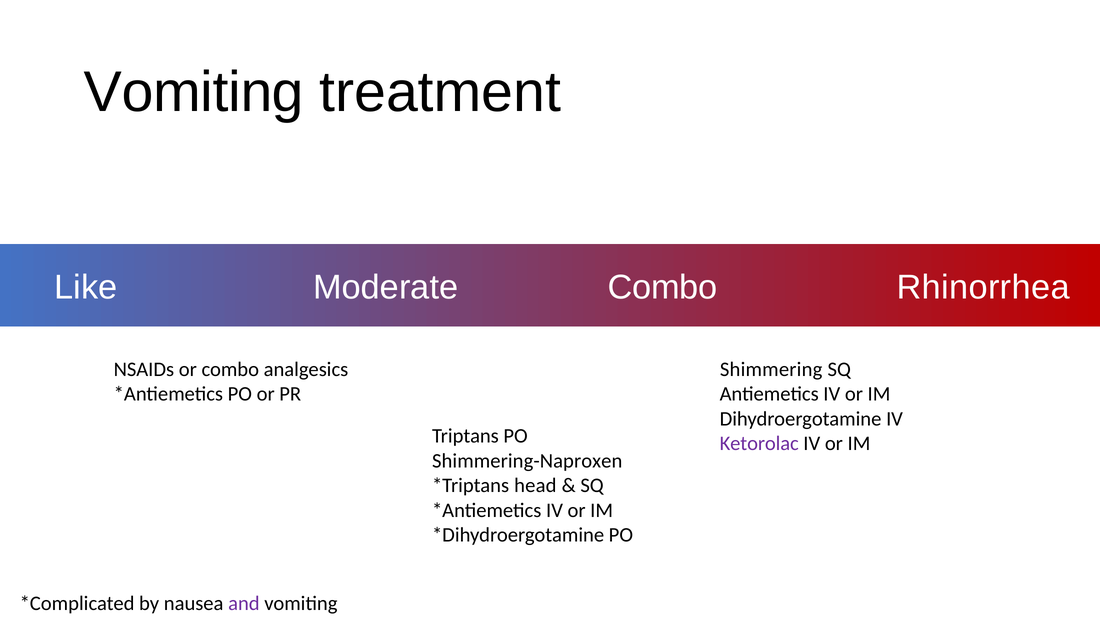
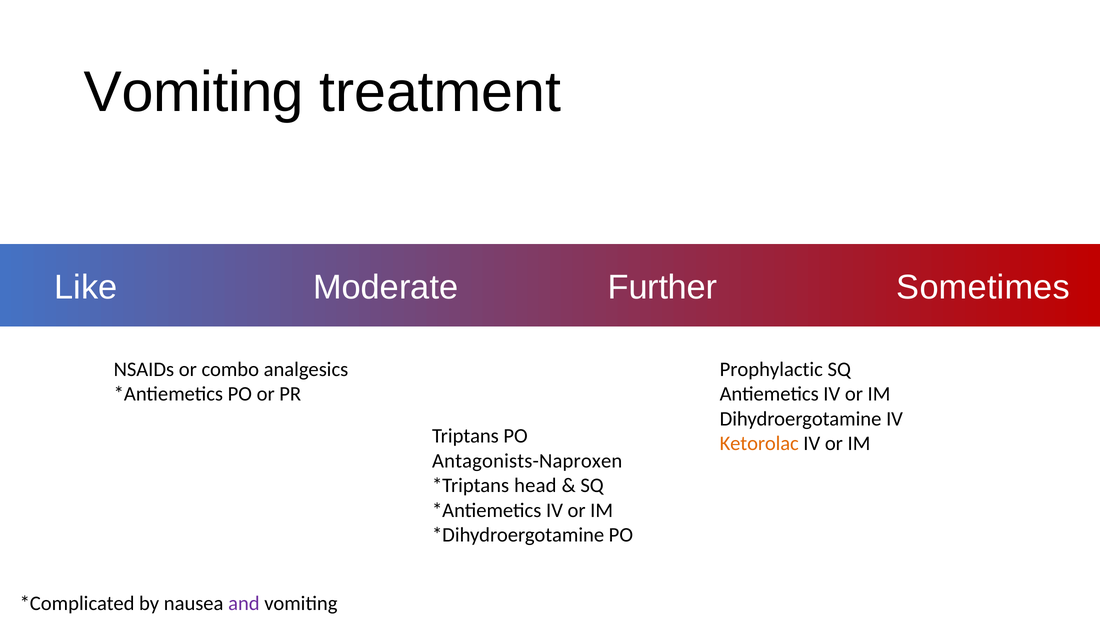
Moderate Combo: Combo -> Further
Rhinorrhea: Rhinorrhea -> Sometimes
Shimmering: Shimmering -> Prophylactic
Ketorolac colour: purple -> orange
Shimmering-Naproxen: Shimmering-Naproxen -> Antagonists-Naproxen
